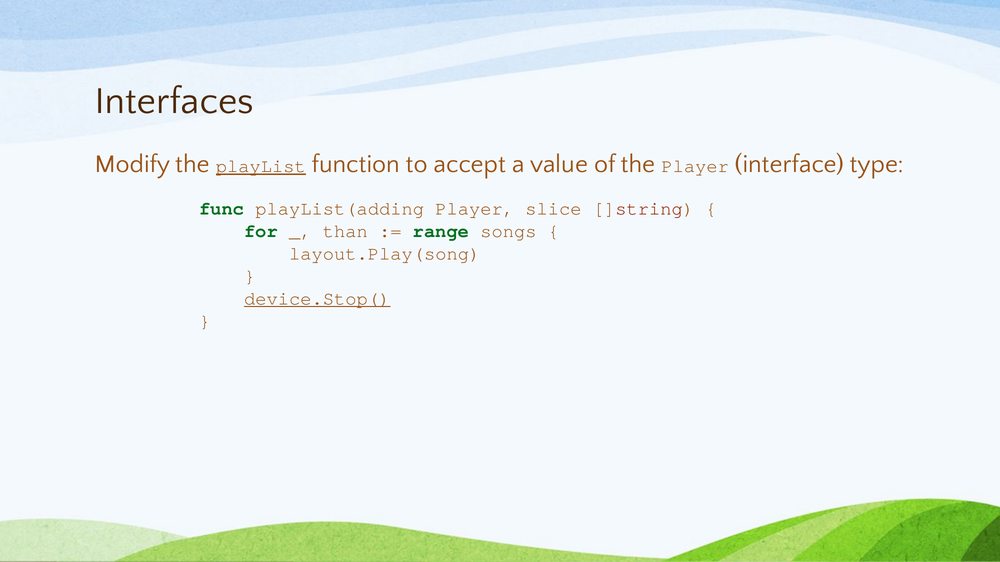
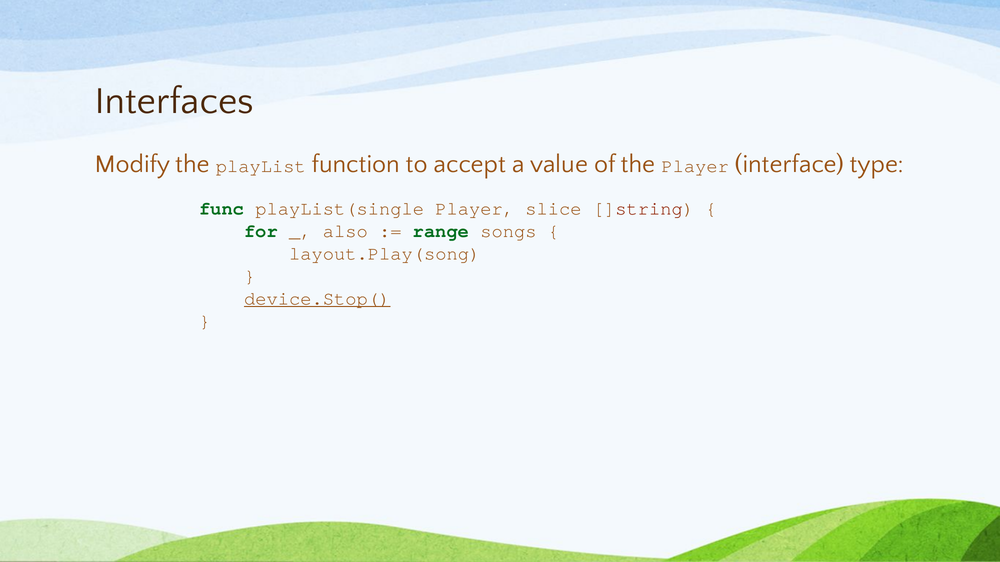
playList underline: present -> none
playList(adding: playList(adding -> playList(single
than: than -> also
